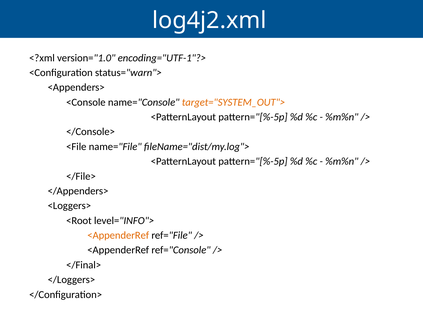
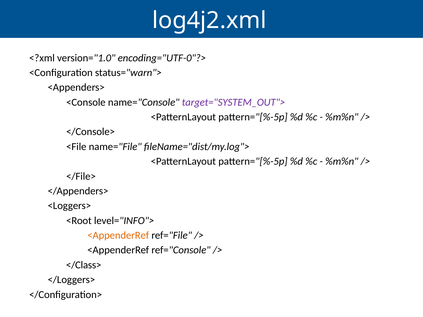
encoding="UTF-1"?>: encoding="UTF-1"?> -> encoding="UTF-0"?>
target="SYSTEM_OUT"> colour: orange -> purple
</Final>: </Final> -> </Class>
